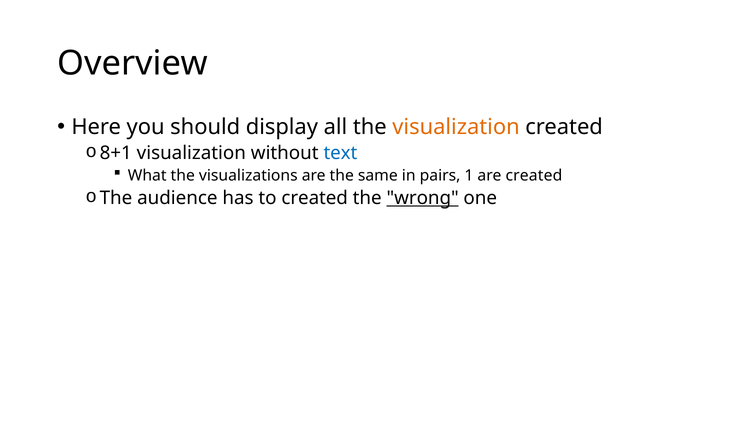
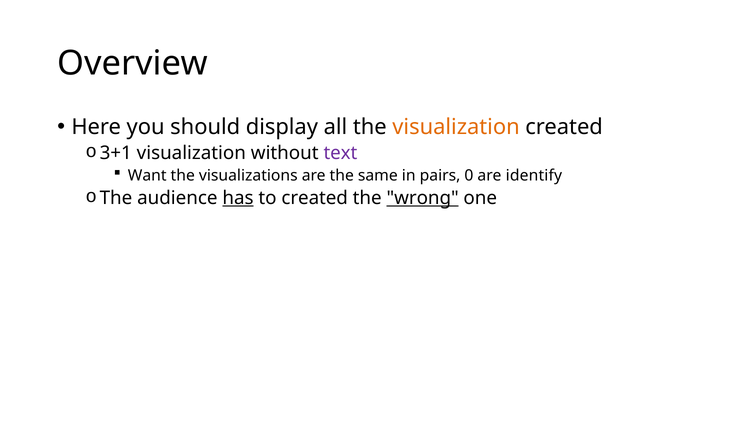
8+1: 8+1 -> 3+1
text colour: blue -> purple
What: What -> Want
1: 1 -> 0
are created: created -> identify
has underline: none -> present
